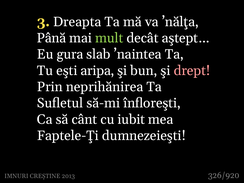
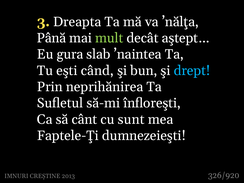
aripa: aripa -> când
drept colour: pink -> light blue
iubit: iubit -> sunt
